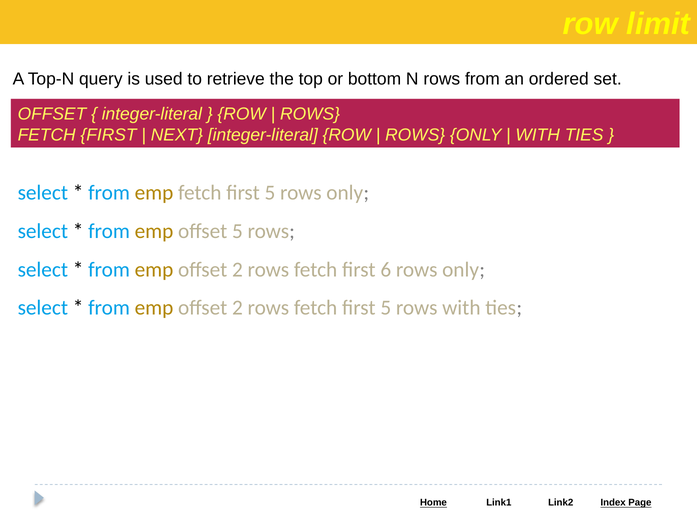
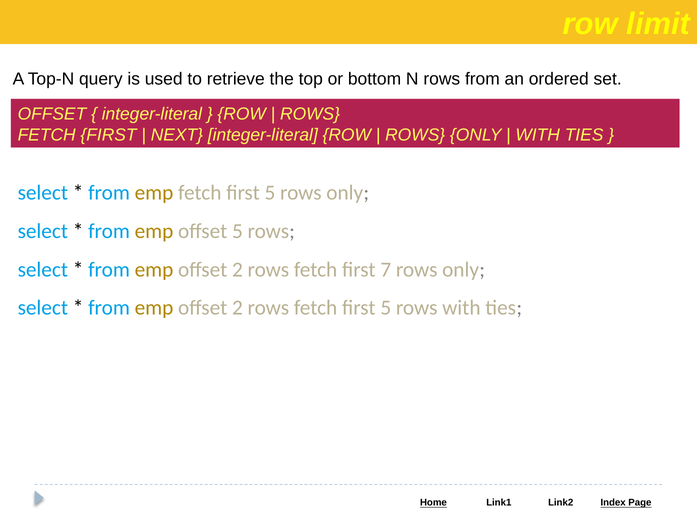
6: 6 -> 7
